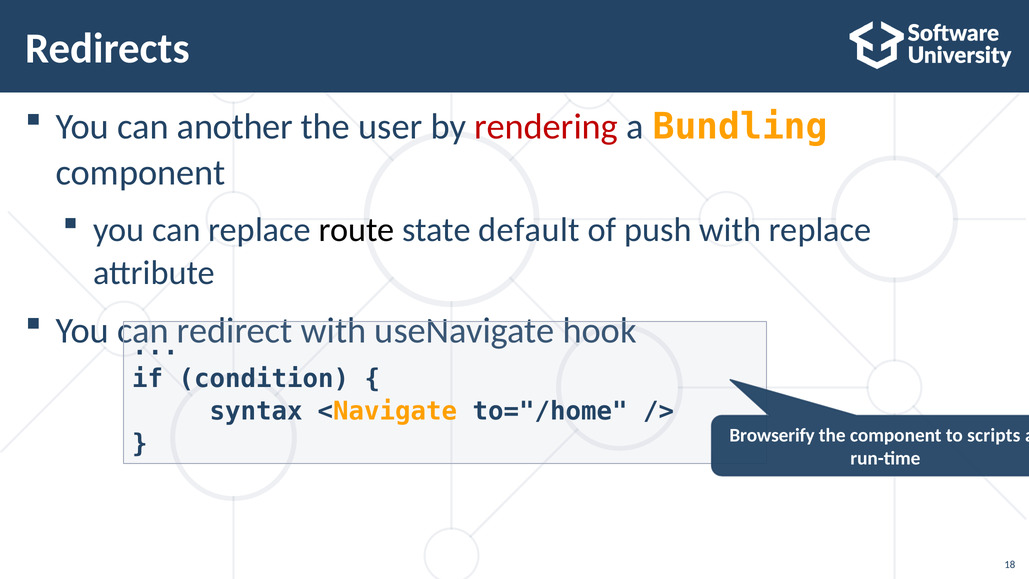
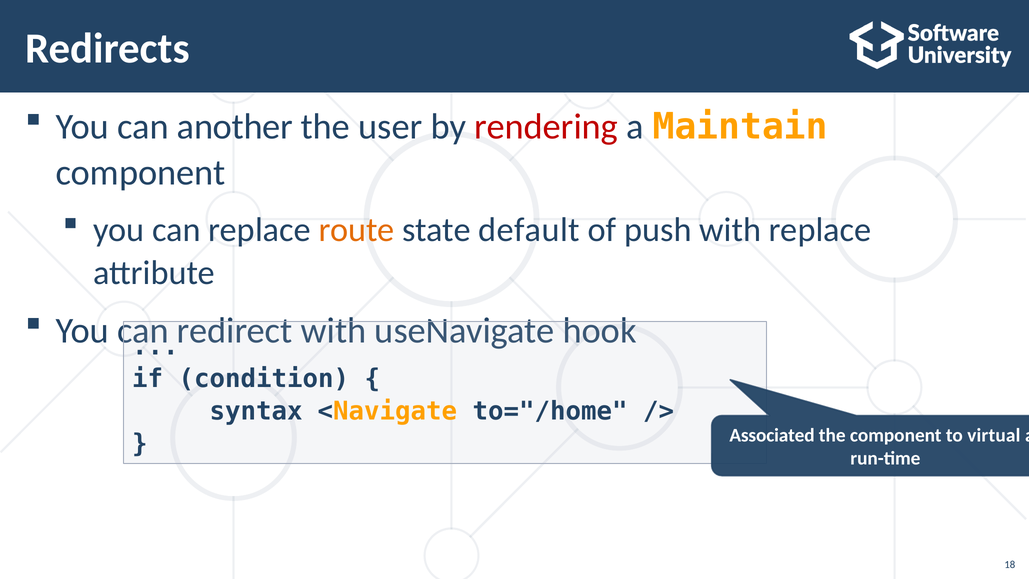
Bundling: Bundling -> Maintain
route colour: black -> orange
Browserify: Browserify -> Associated
scripts: scripts -> virtual
